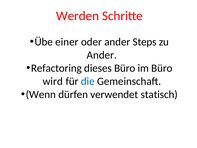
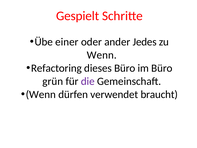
Werden: Werden -> Gespielt
Steps: Steps -> Jedes
Ander at (102, 55): Ander -> Wenn
wird: wird -> grün
die colour: blue -> purple
statisch: statisch -> braucht
